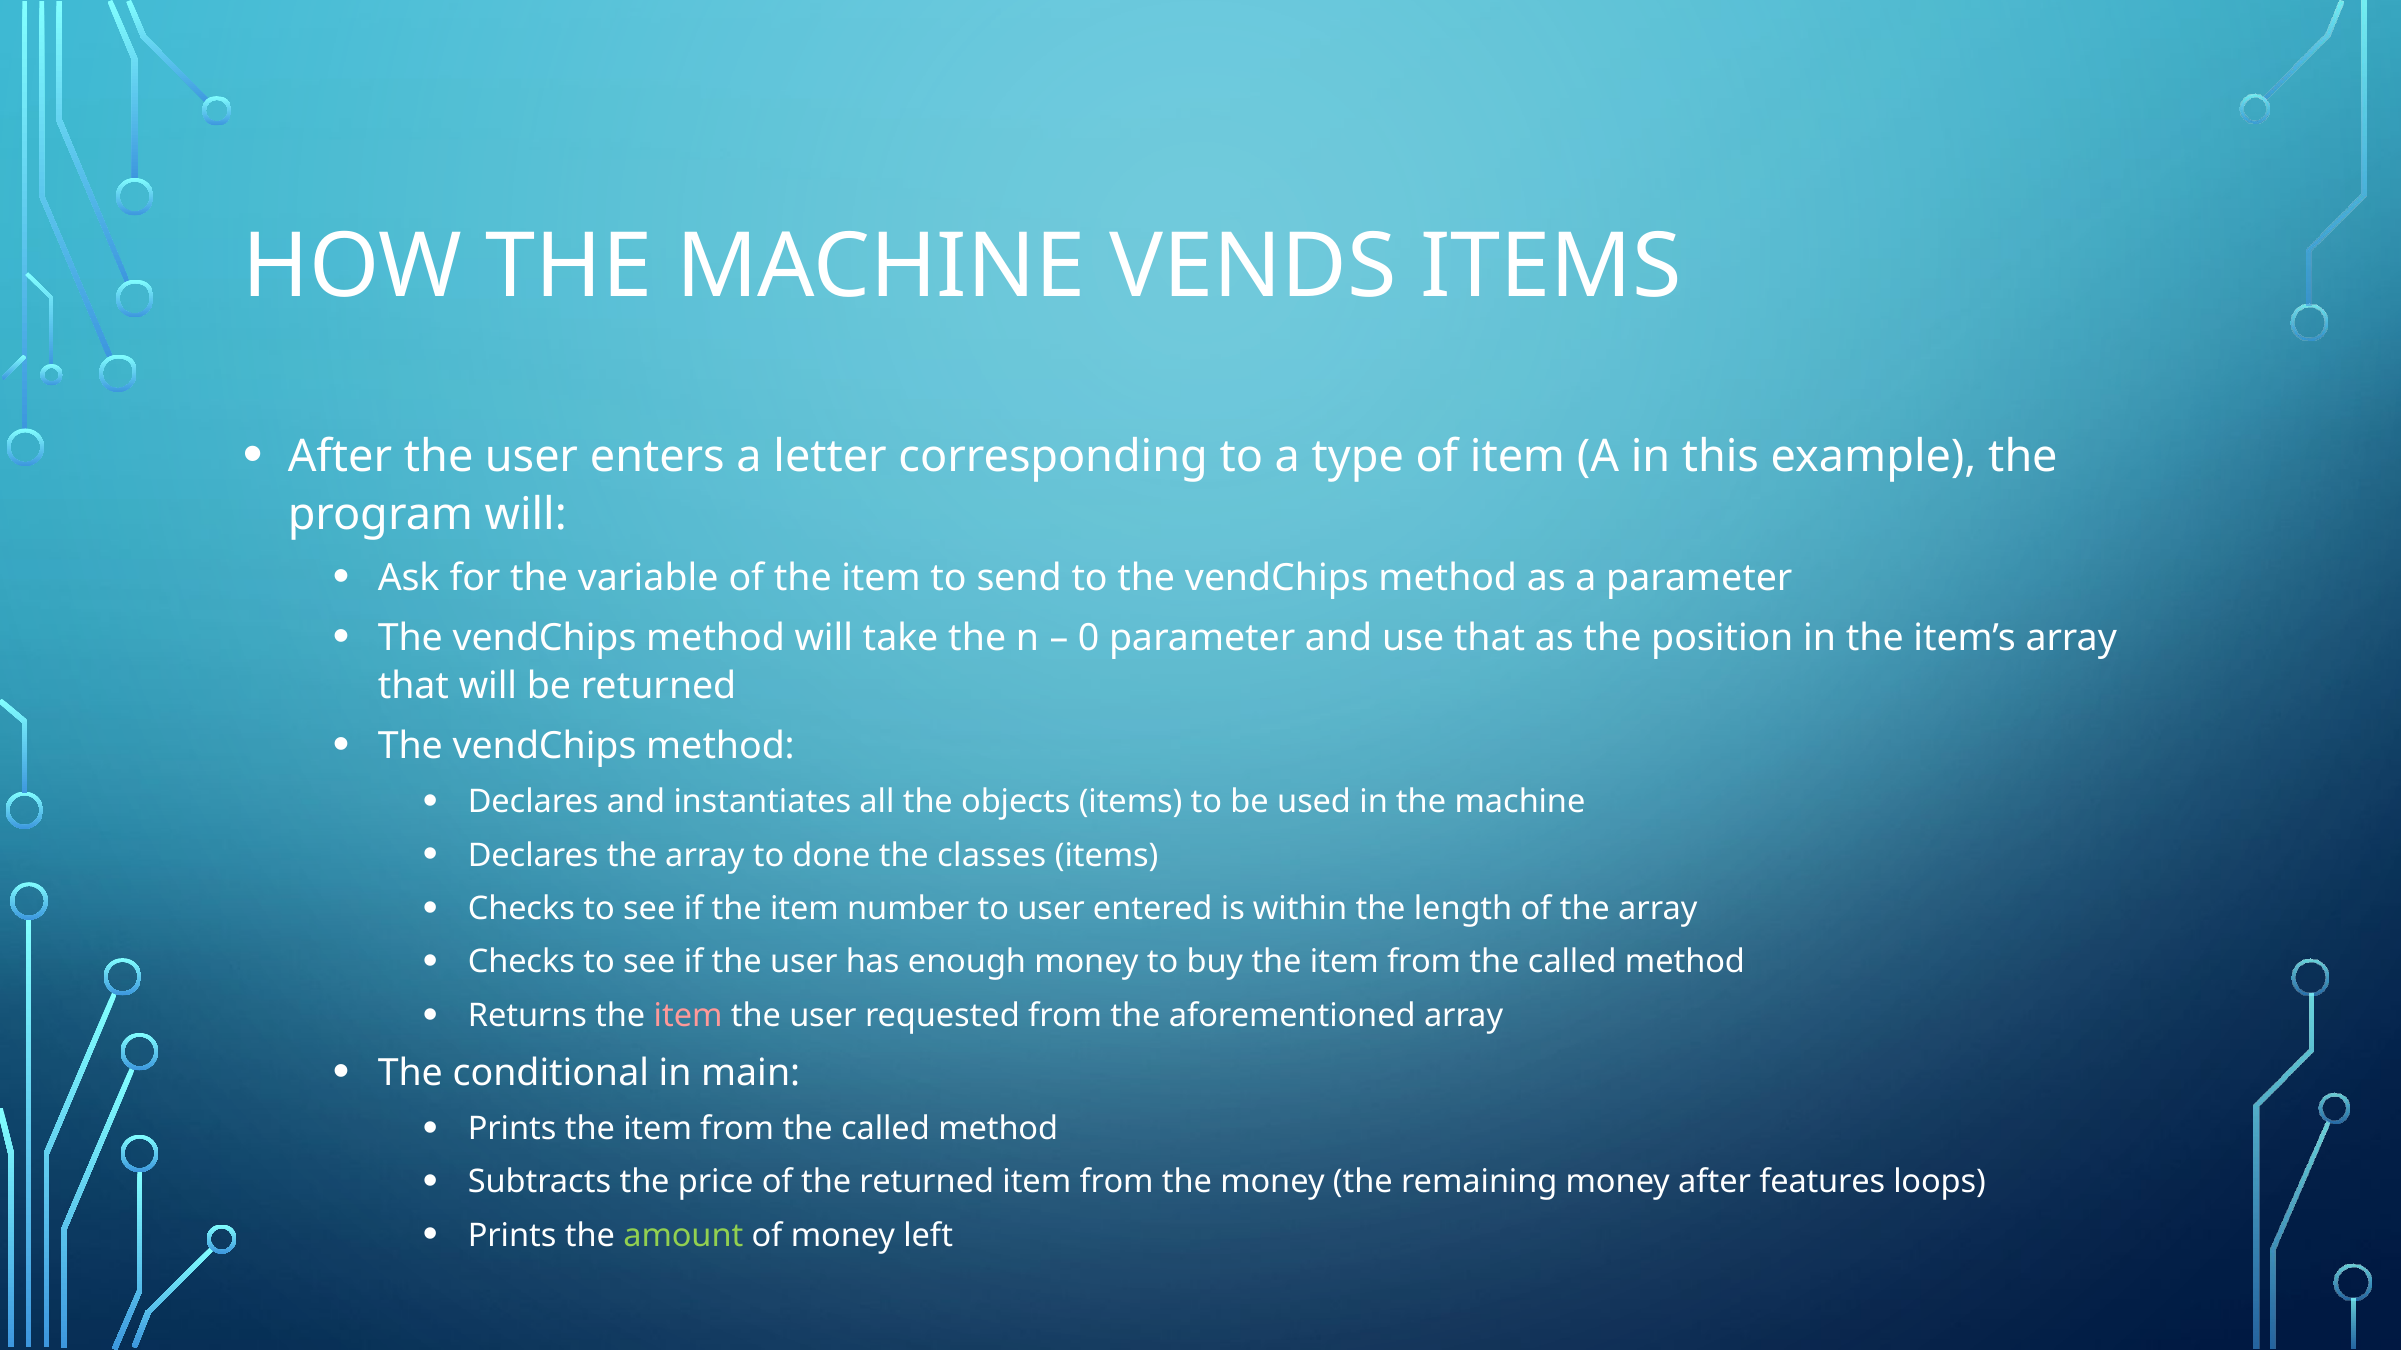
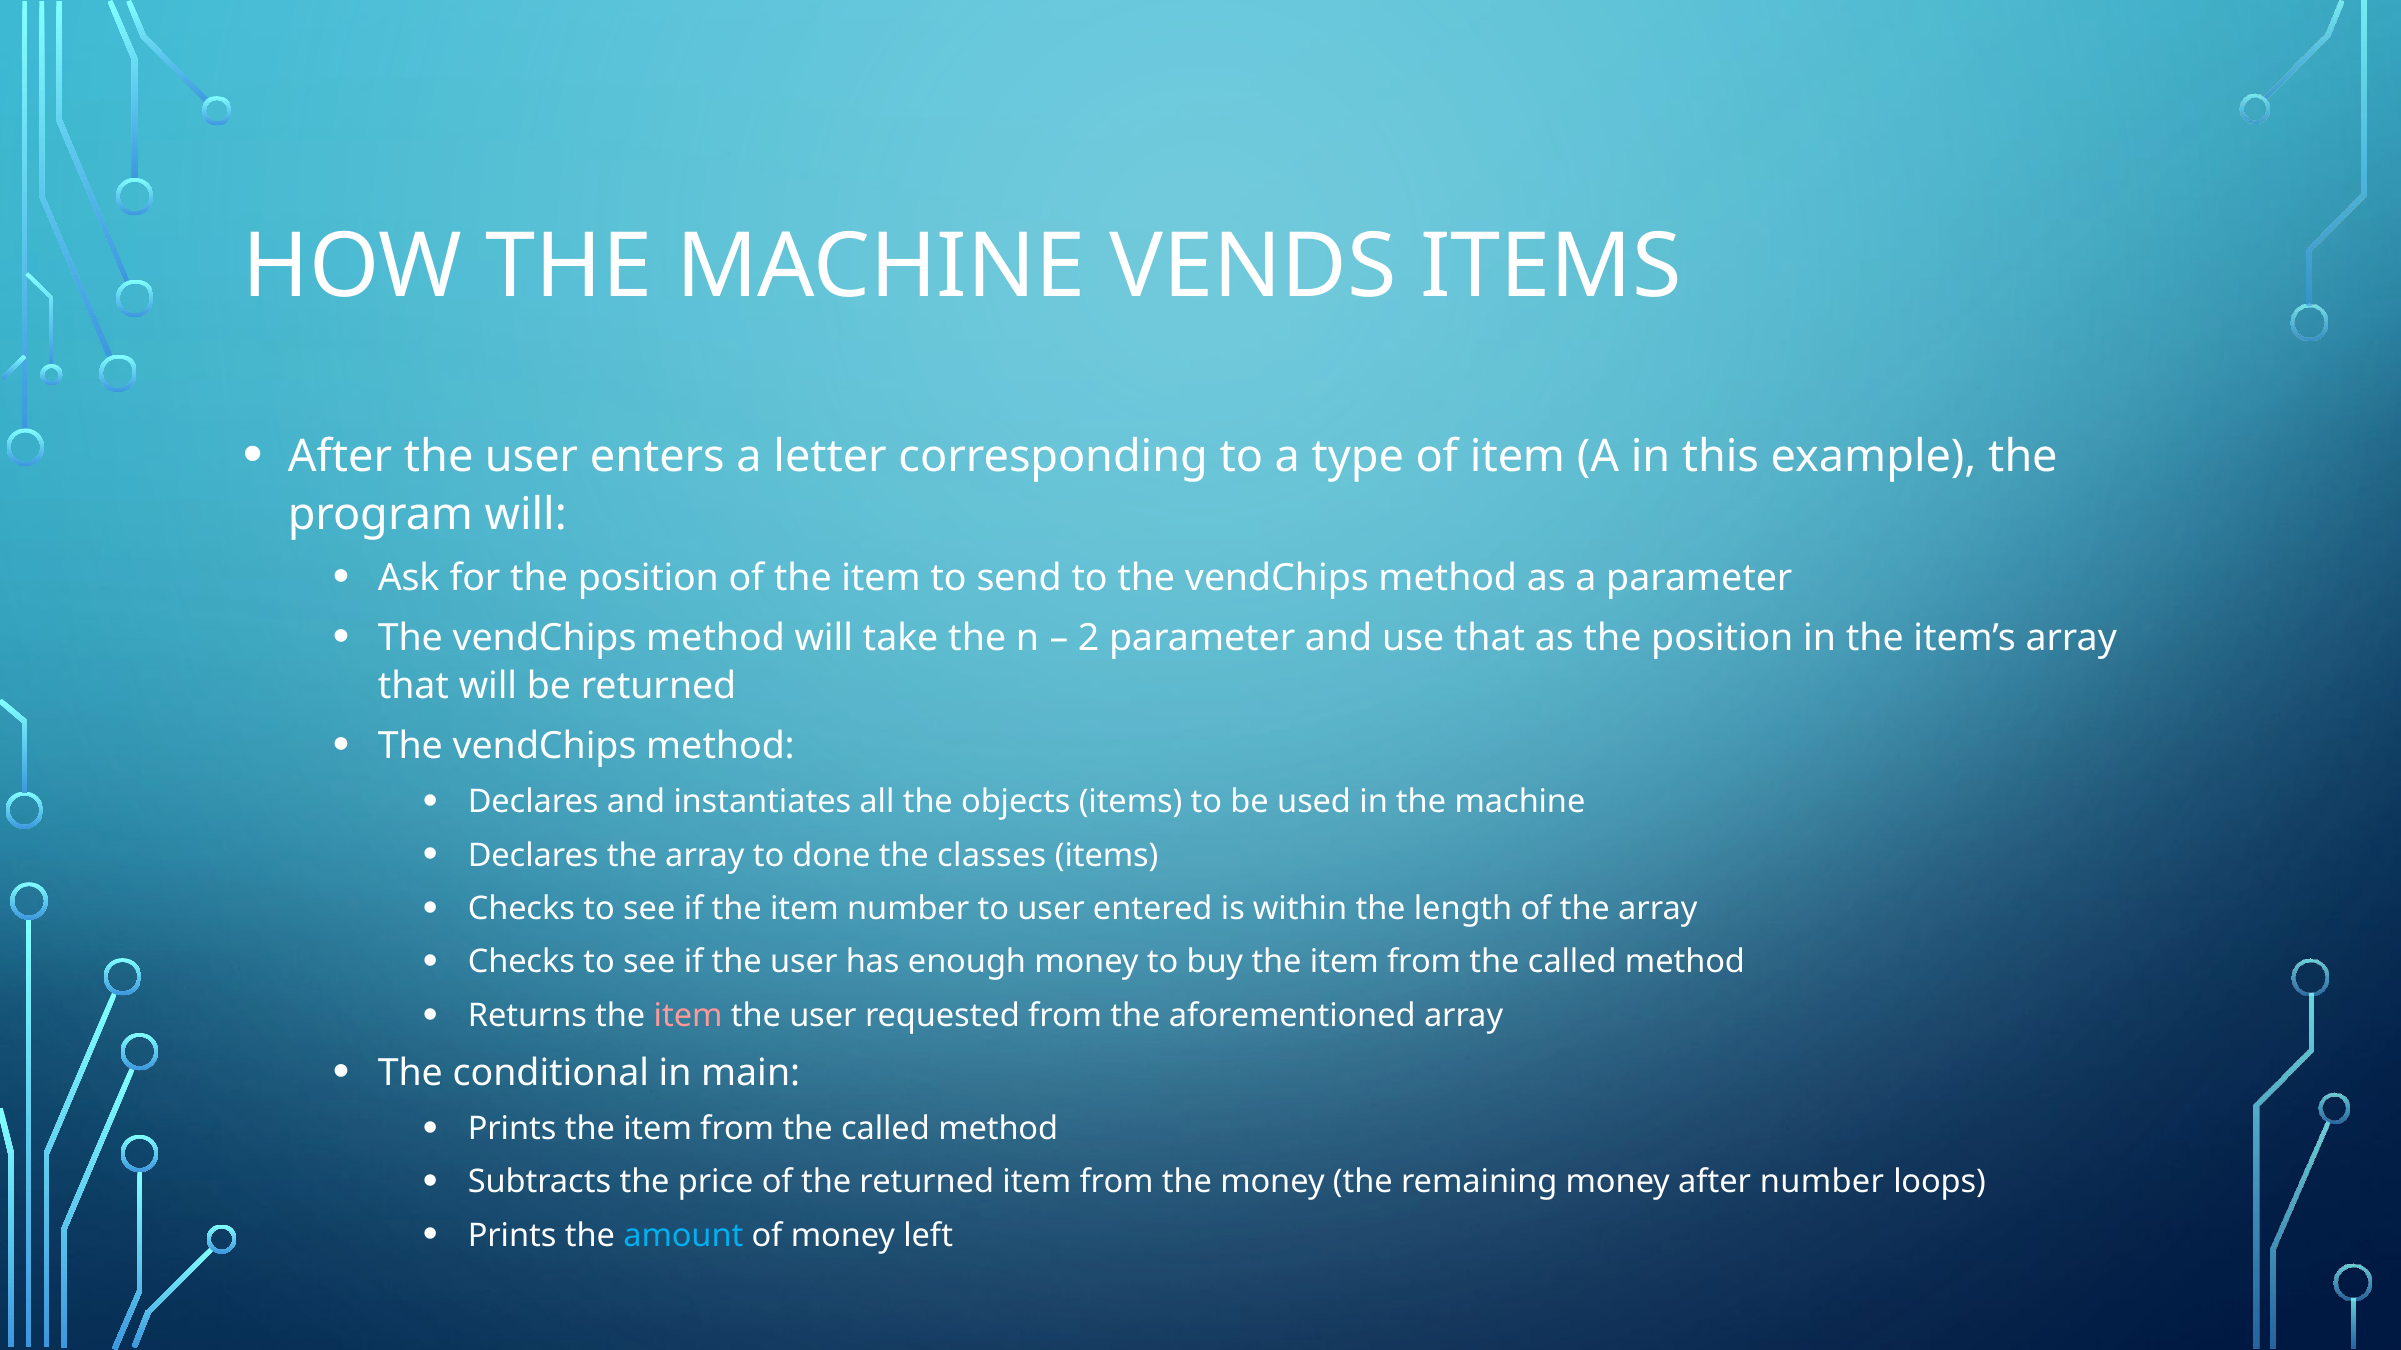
for the variable: variable -> position
0: 0 -> 2
after features: features -> number
amount colour: light green -> light blue
